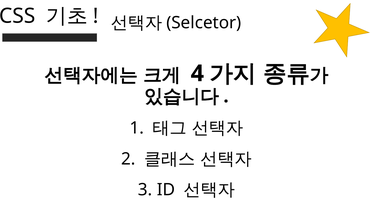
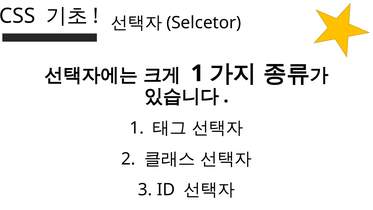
4 at (197, 73): 4 -> 1
